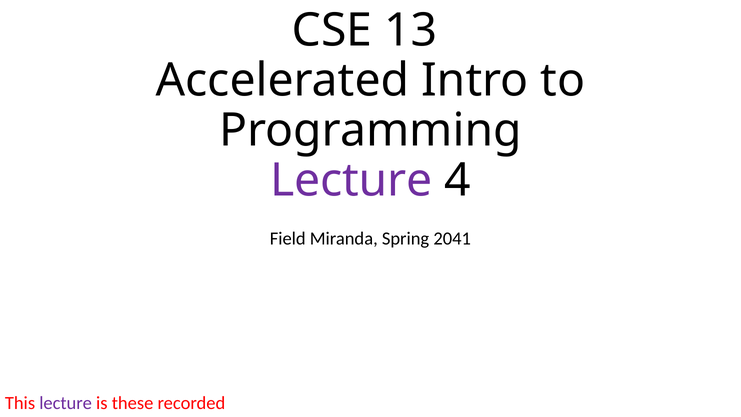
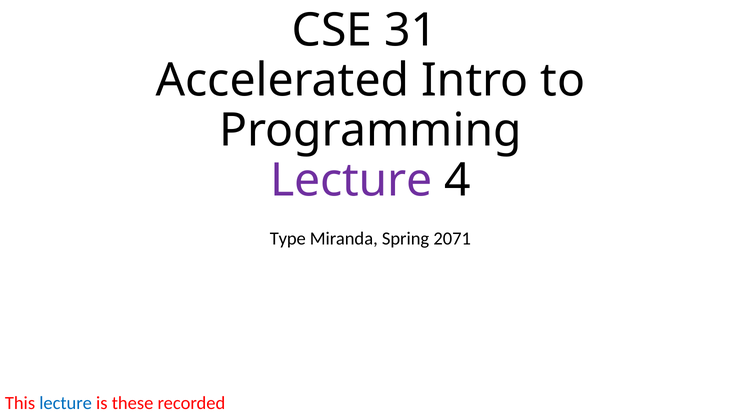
13: 13 -> 31
Field: Field -> Type
2041: 2041 -> 2071
lecture at (66, 403) colour: purple -> blue
